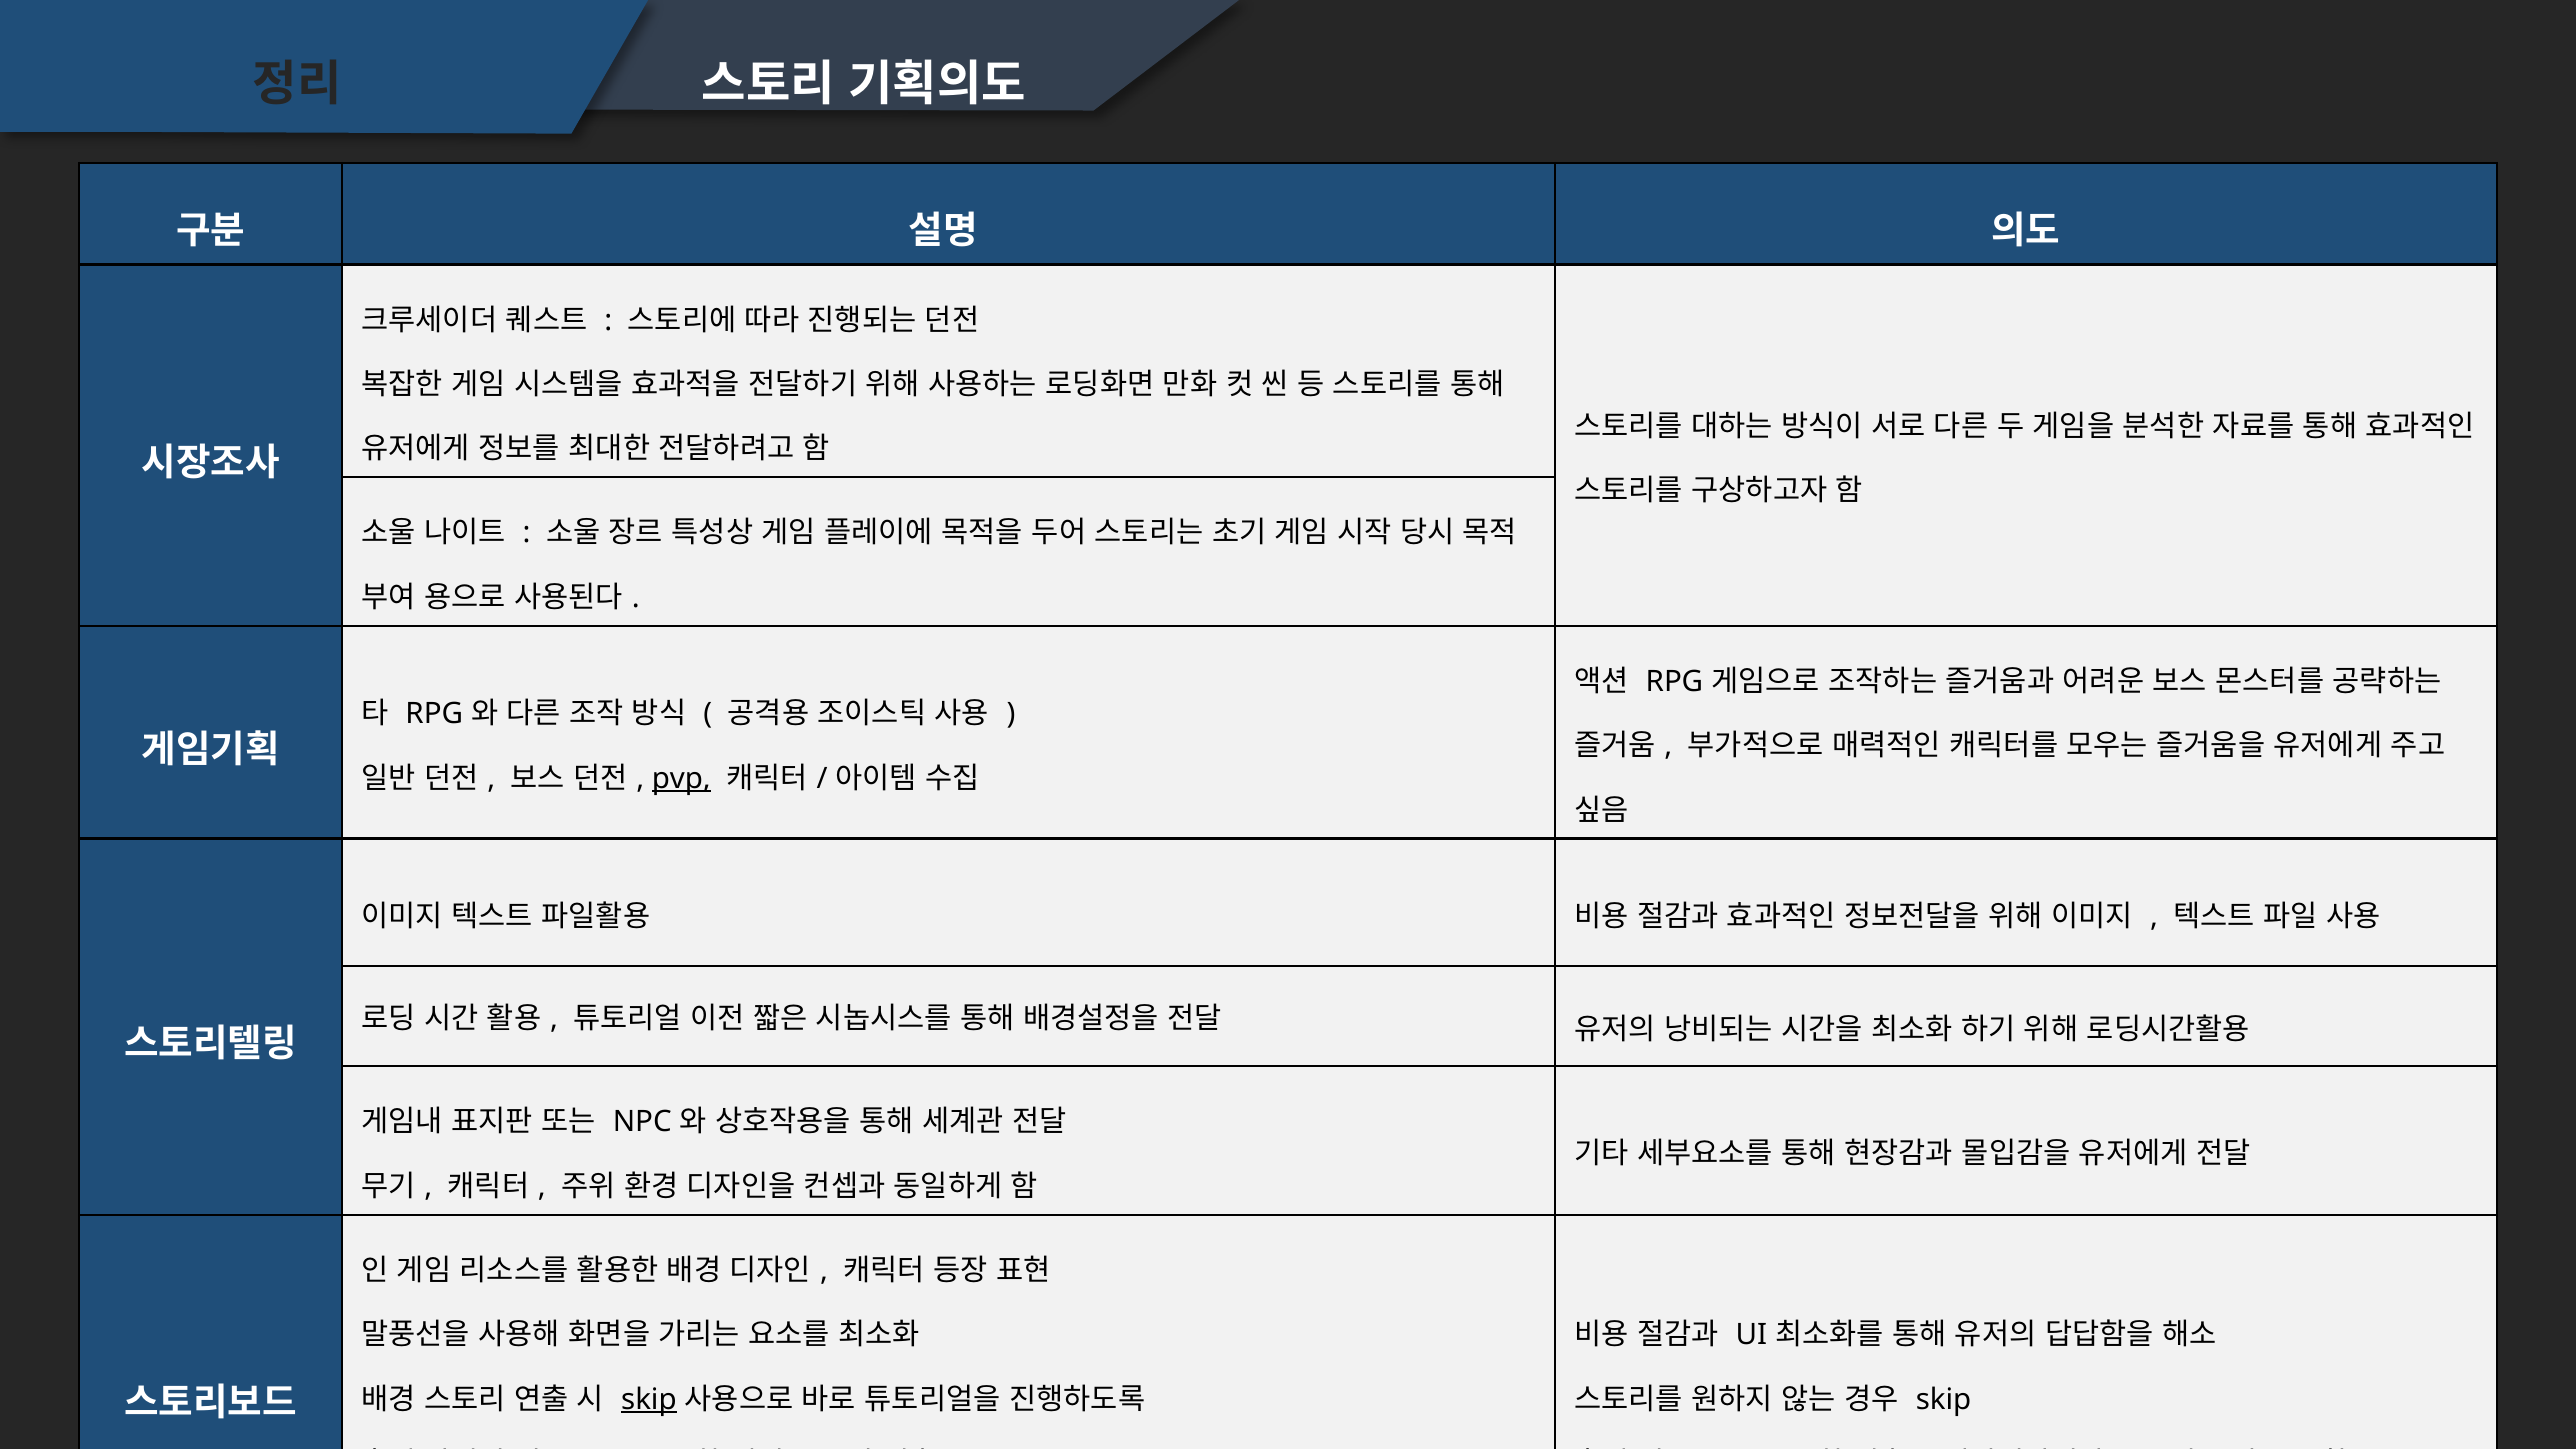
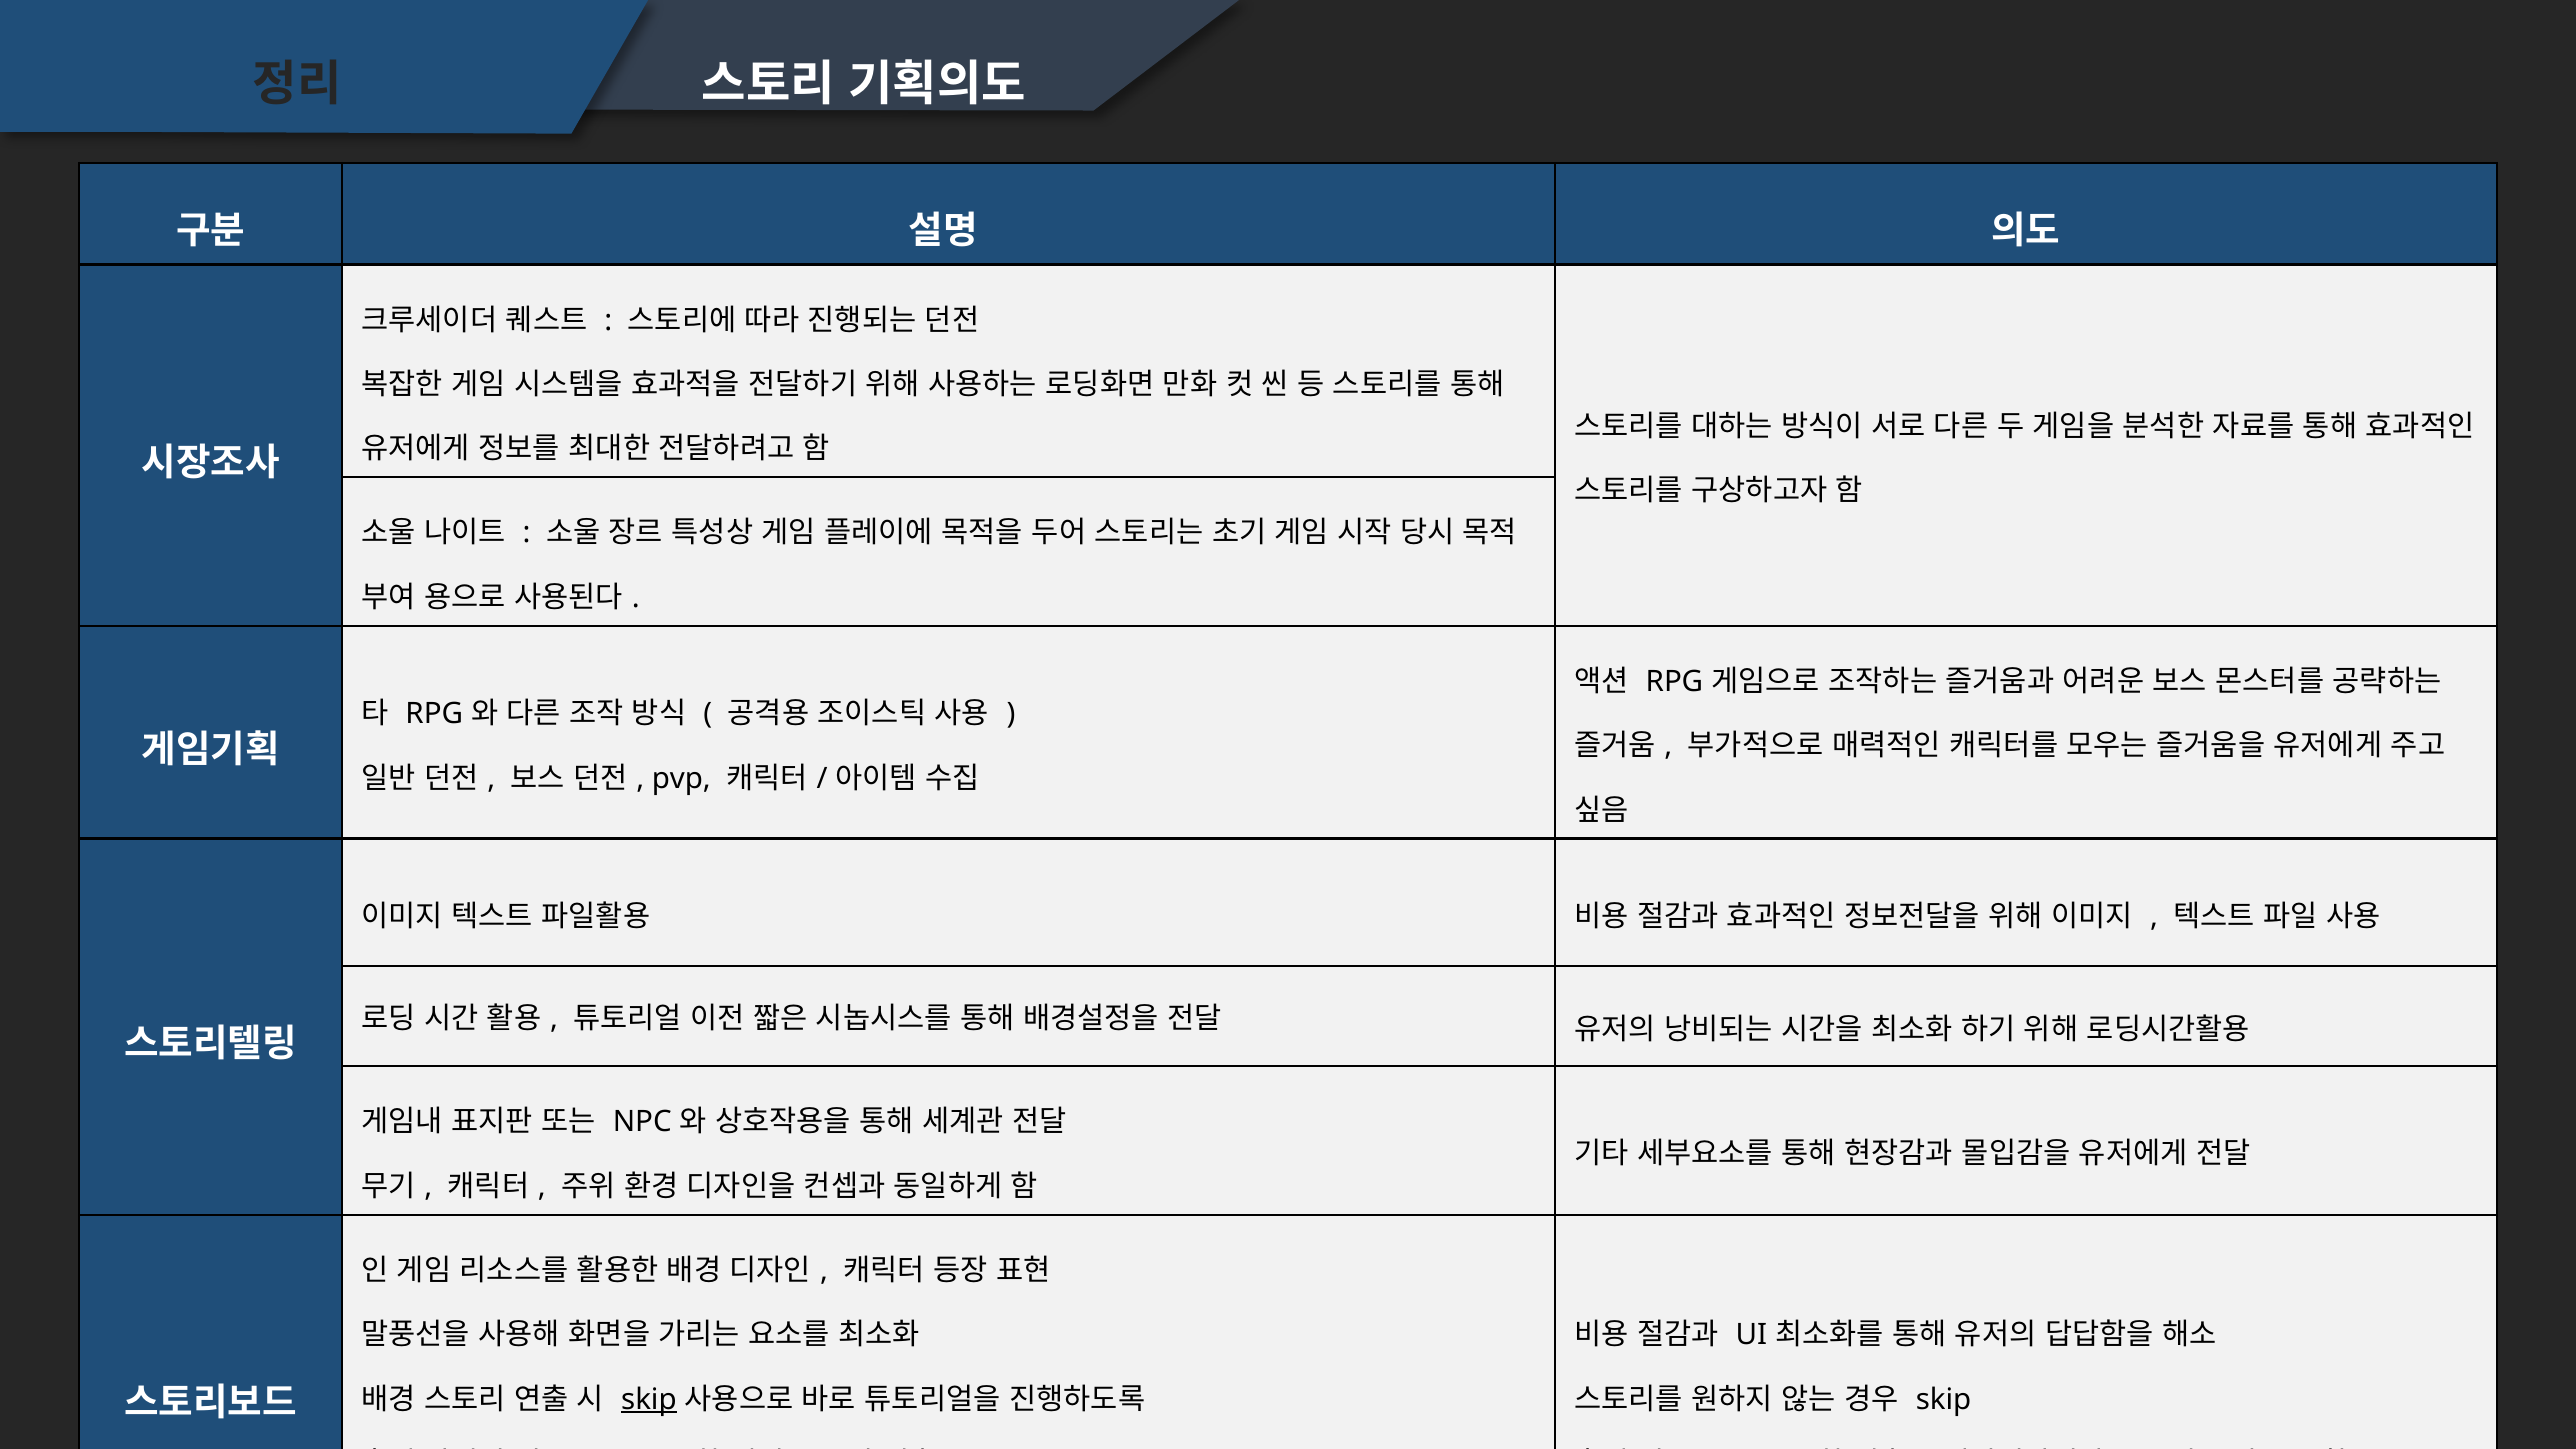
pvp underline: present -> none
